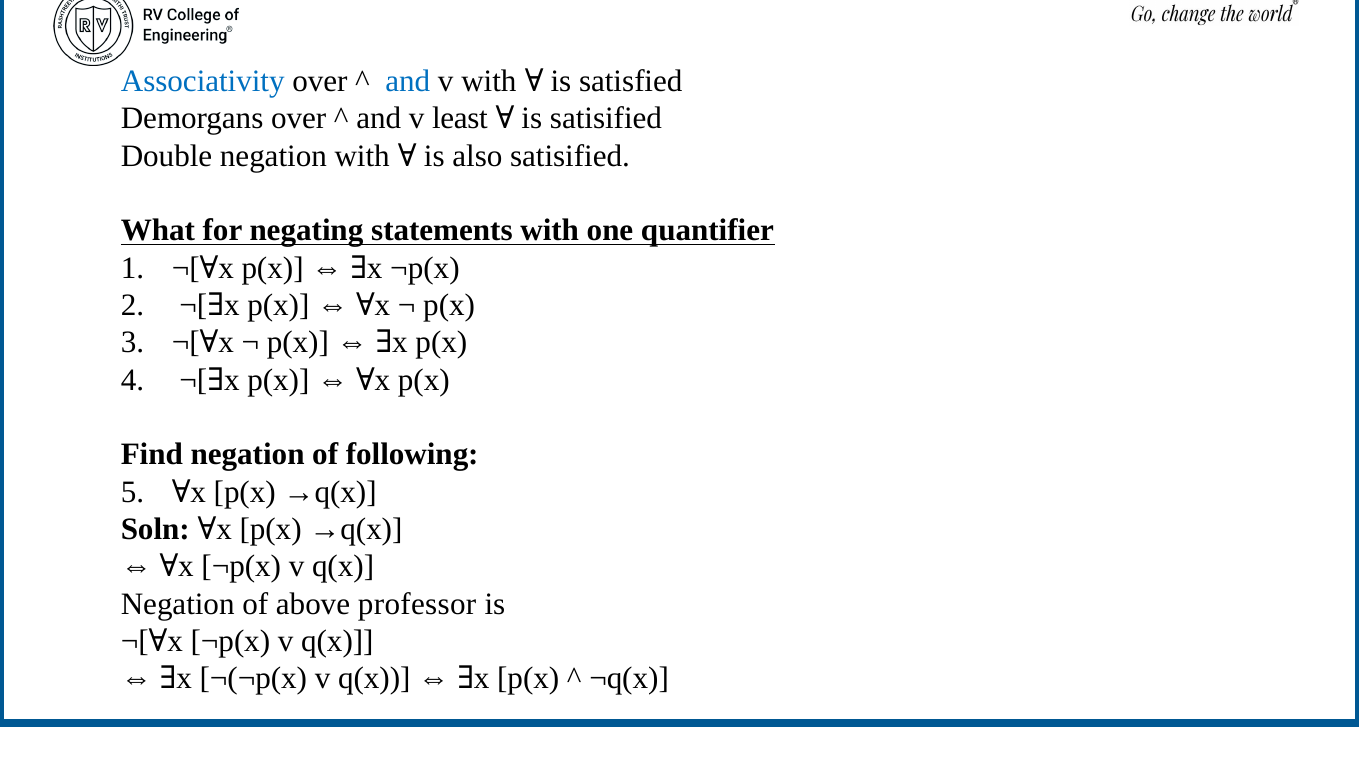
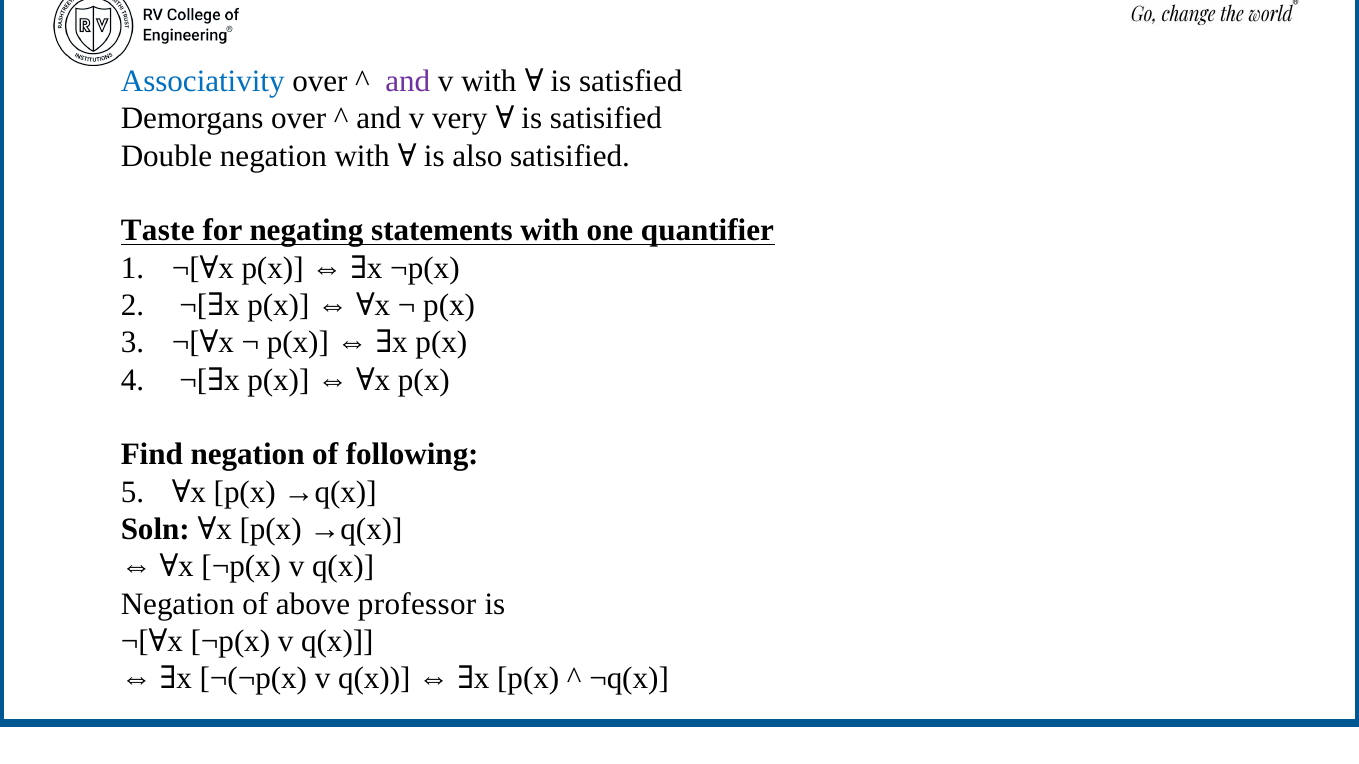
and at (408, 81) colour: blue -> purple
least: least -> very
What: What -> Taste
